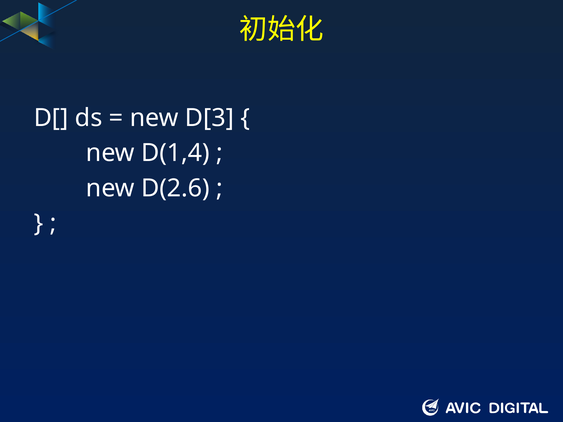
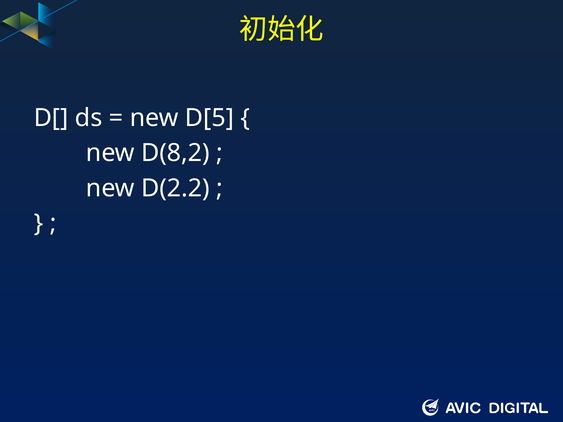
D[3: D[3 -> D[5
D(1,4: D(1,4 -> D(8,2
D(2.6: D(2.6 -> D(2.2
